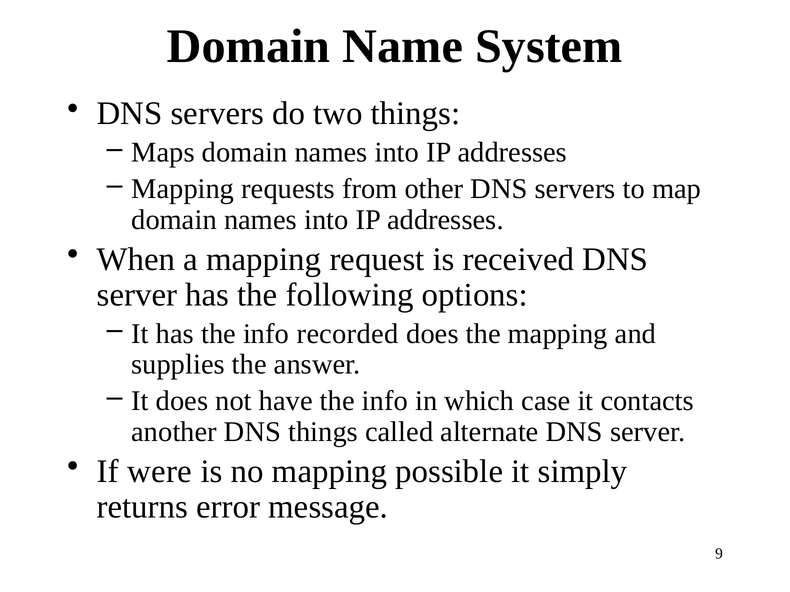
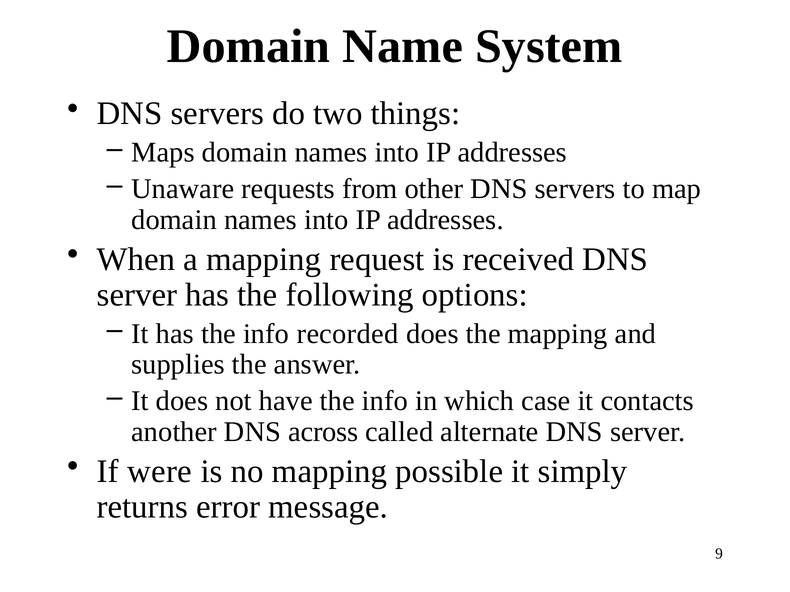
Mapping at (183, 189): Mapping -> Unaware
DNS things: things -> across
